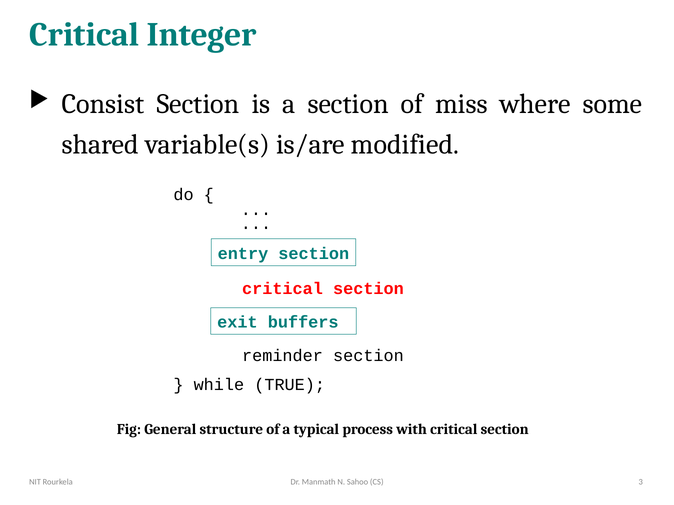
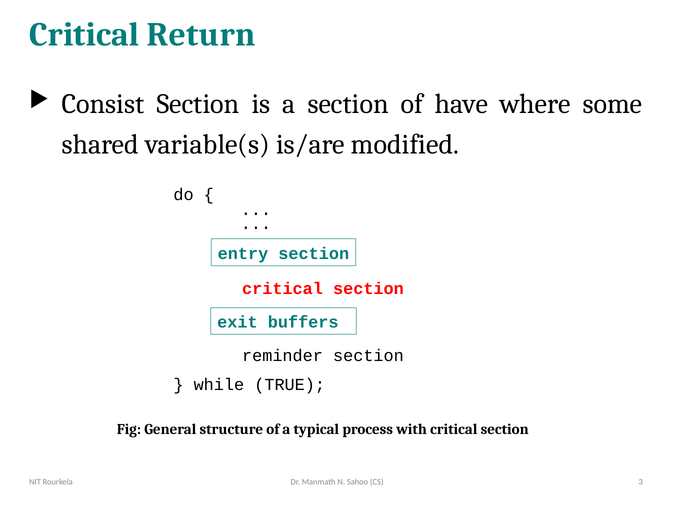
Integer: Integer -> Return
miss: miss -> have
